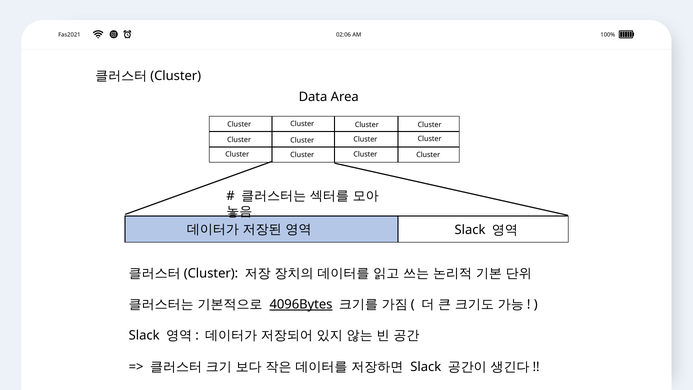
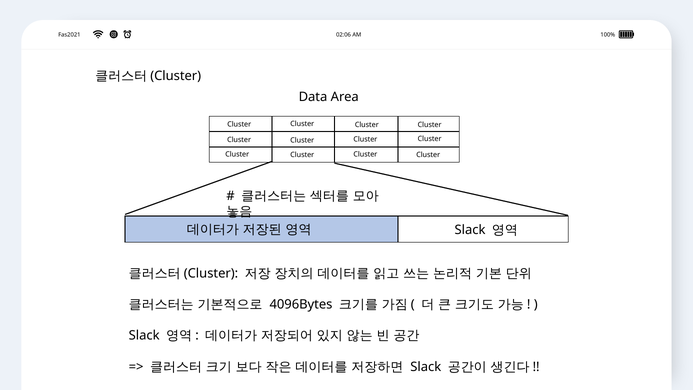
4096Bytes underline: present -> none
